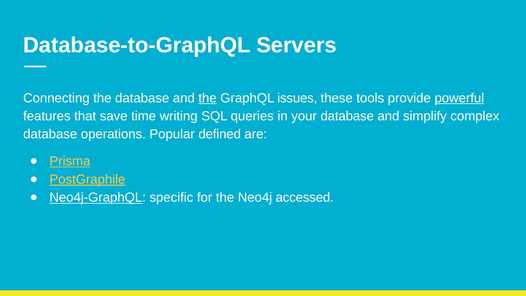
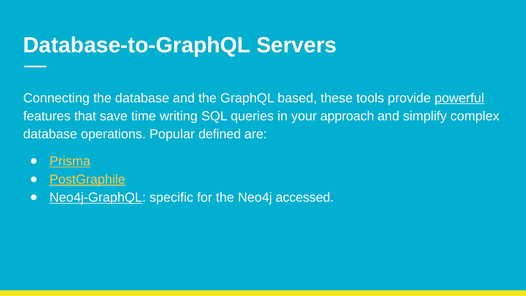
the at (208, 98) underline: present -> none
issues: issues -> based
your database: database -> approach
